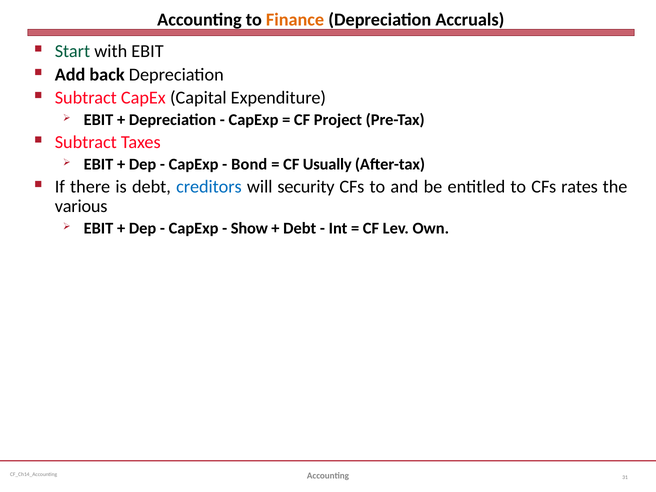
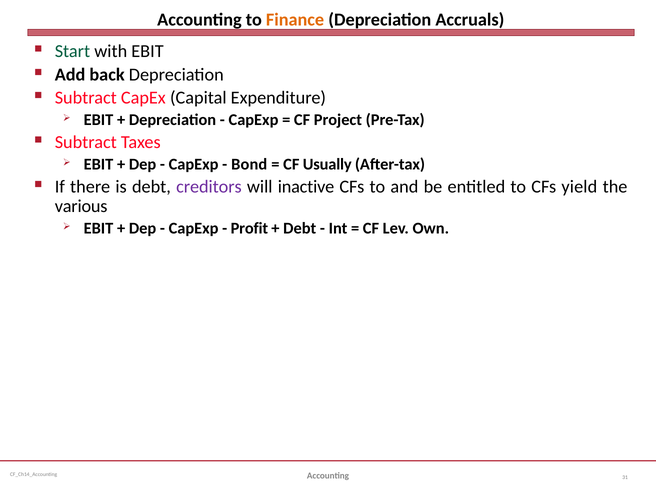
creditors colour: blue -> purple
security: security -> inactive
rates: rates -> yield
Show: Show -> Profit
